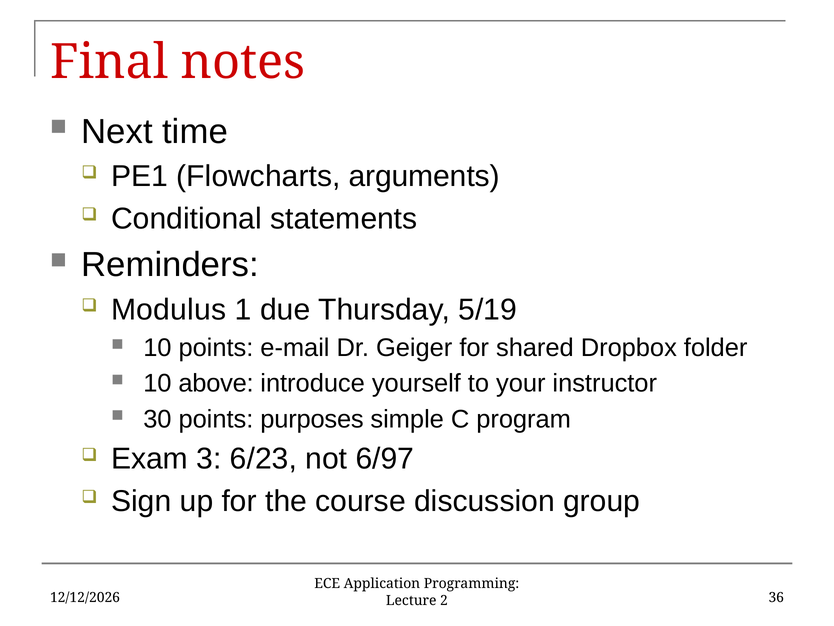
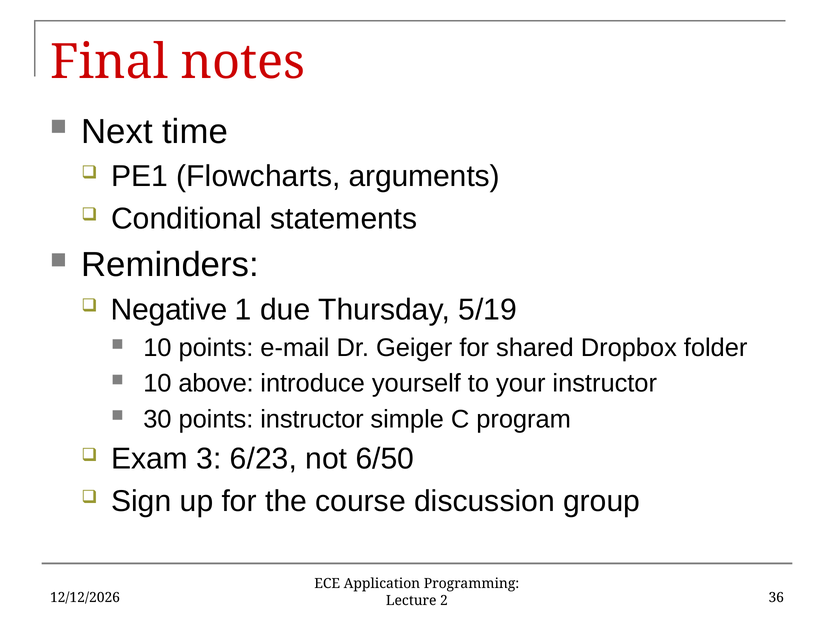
Modulus: Modulus -> Negative
points purposes: purposes -> instructor
6/97: 6/97 -> 6/50
